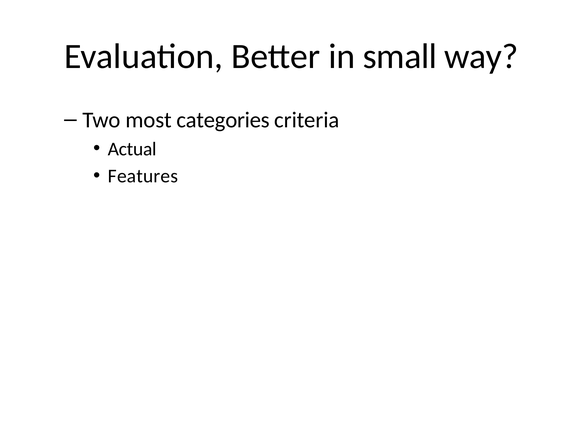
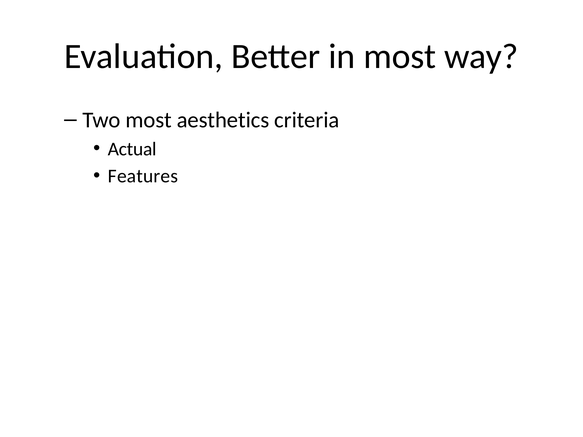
in small: small -> most
categories: categories -> aesthetics
